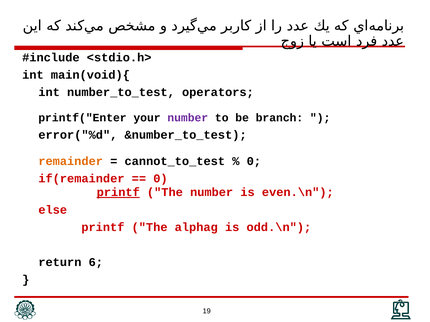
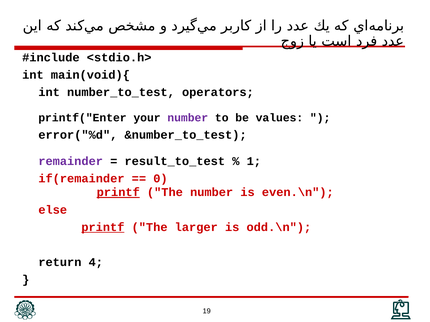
branch: branch -> values
remainder colour: orange -> purple
cannot_to_test: cannot_to_test -> result_to_test
0 at (254, 161): 0 -> 1
printf at (103, 228) underline: none -> present
alphag: alphag -> larger
6: 6 -> 4
